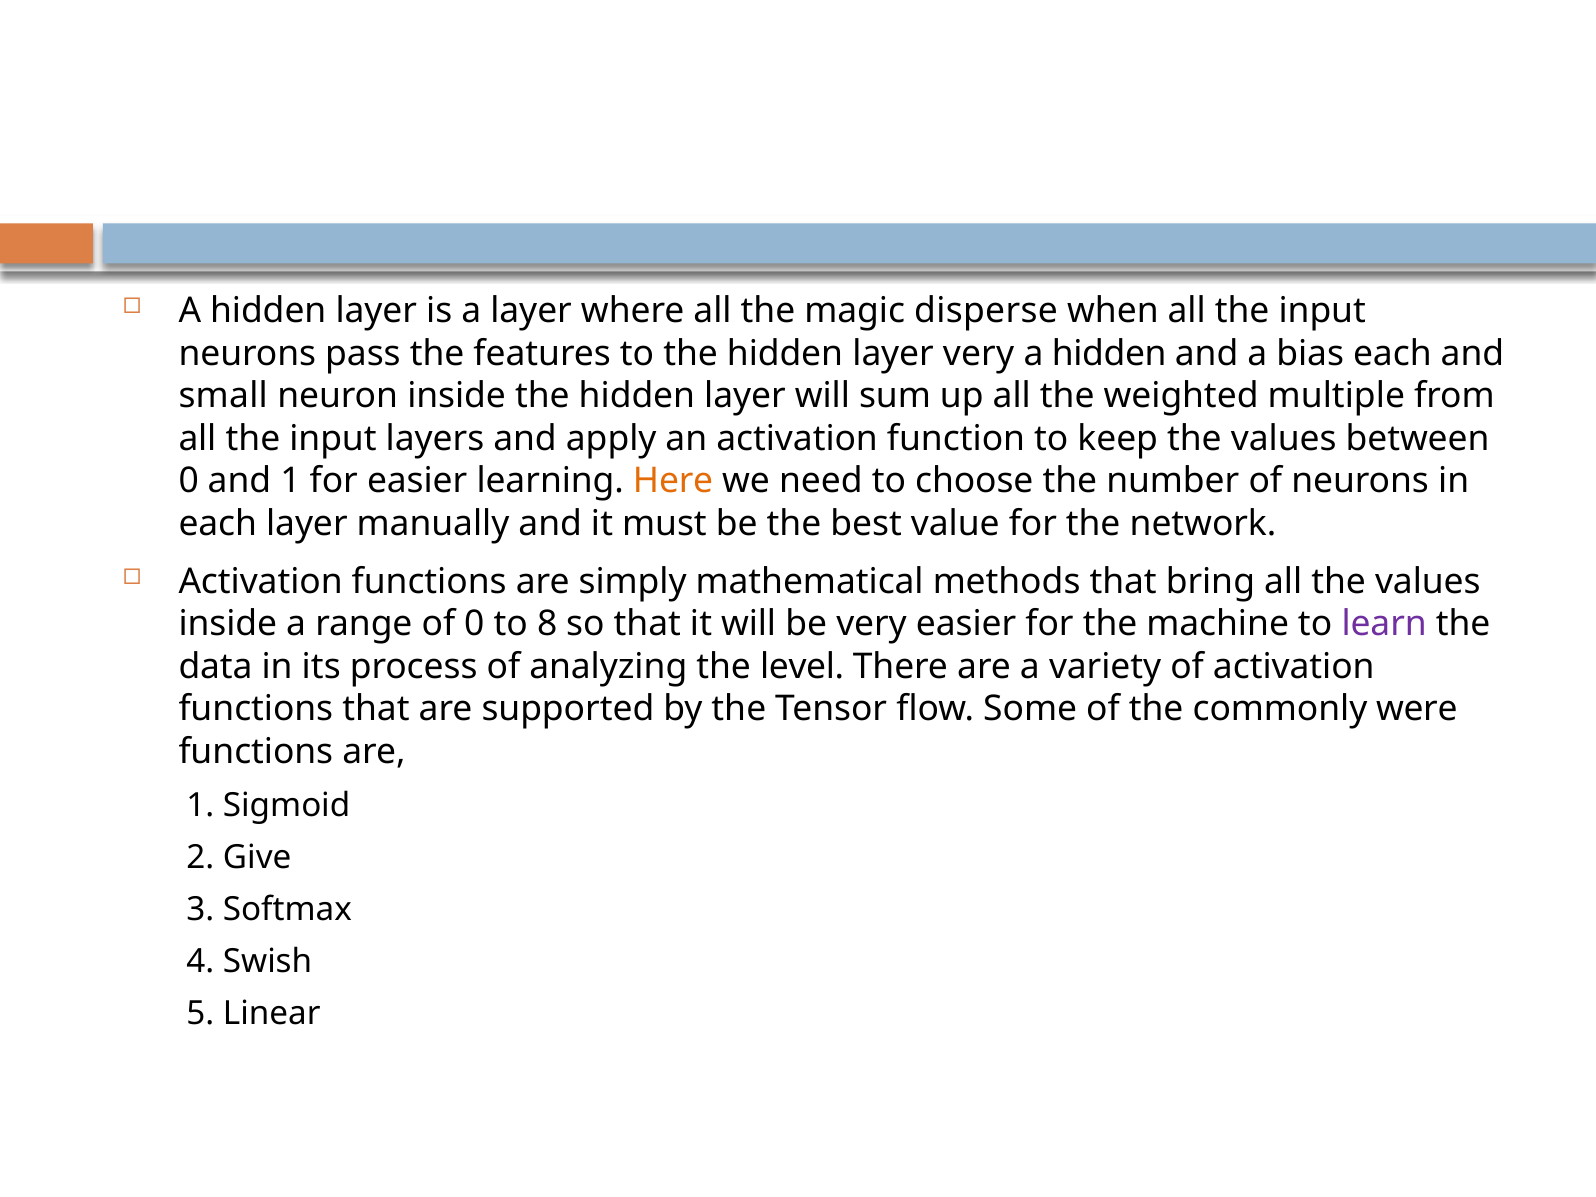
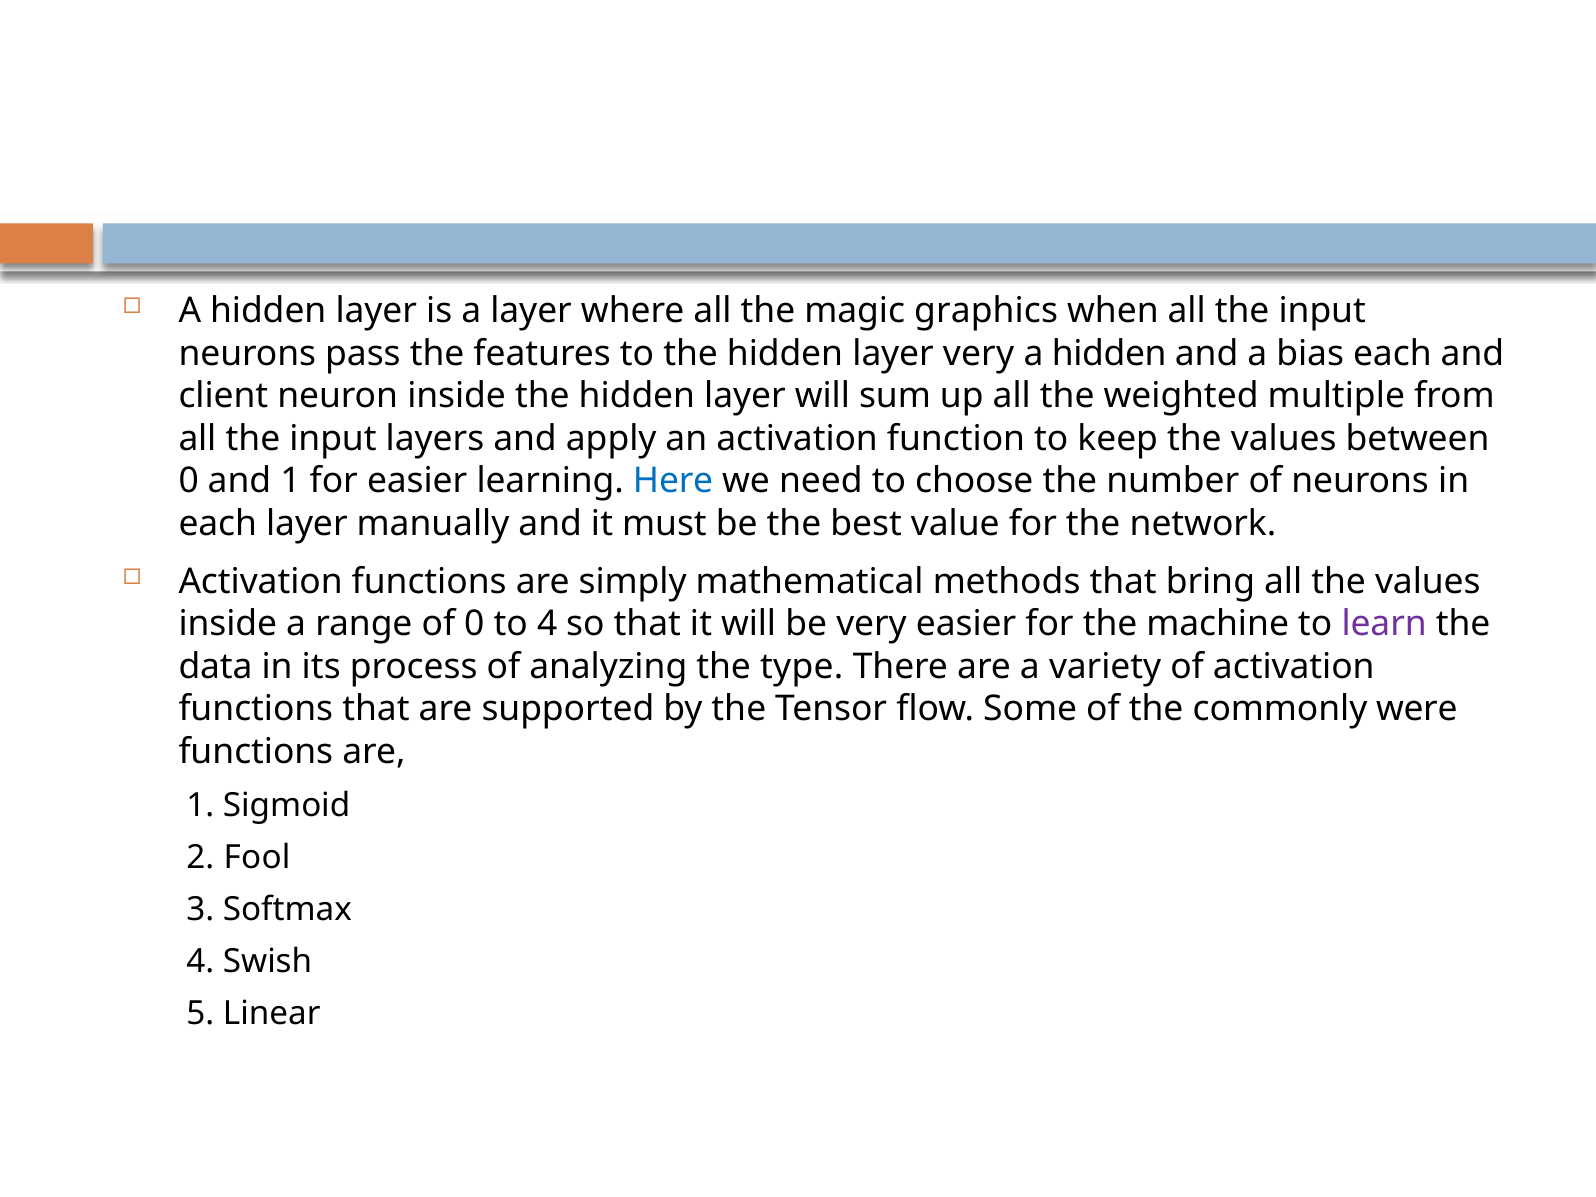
disperse: disperse -> graphics
small: small -> client
Here colour: orange -> blue
to 8: 8 -> 4
level: level -> type
Give: Give -> Fool
